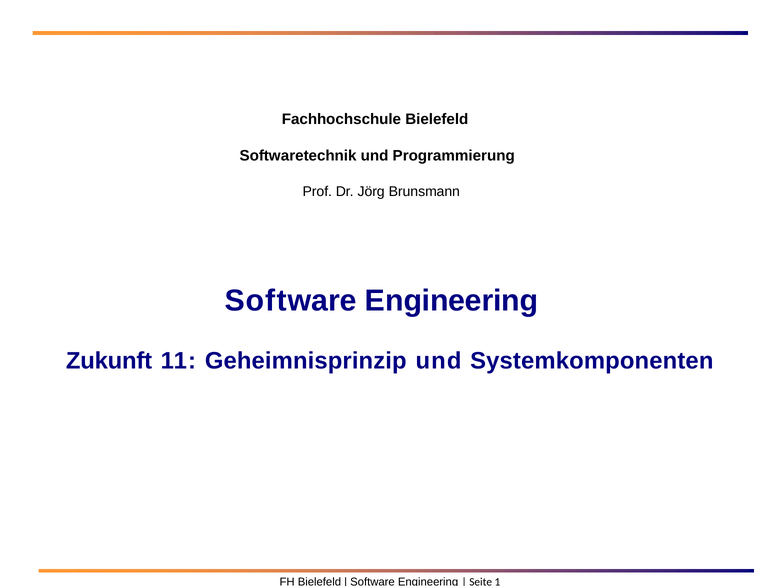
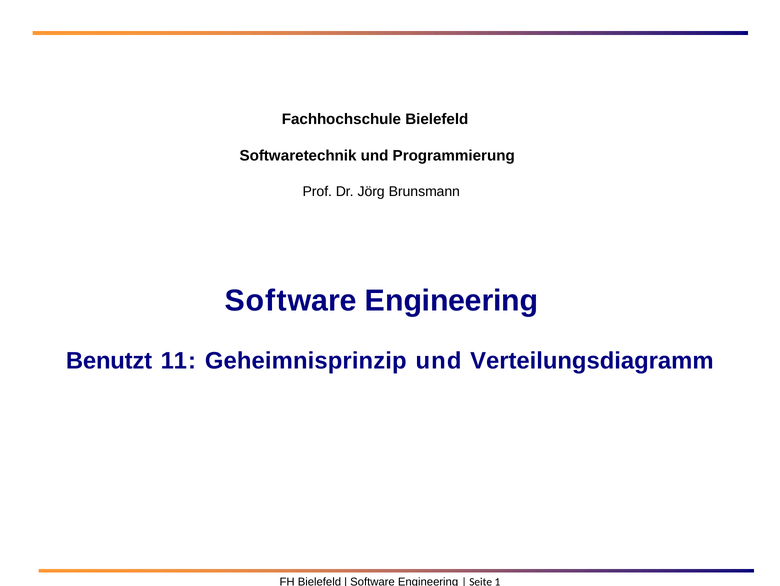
Zukunft: Zukunft -> Benutzt
Systemkomponenten: Systemkomponenten -> Verteilungsdiagramm
